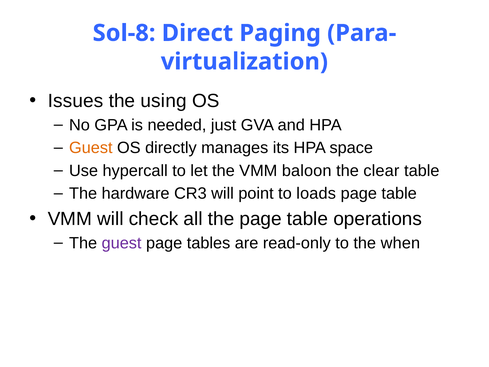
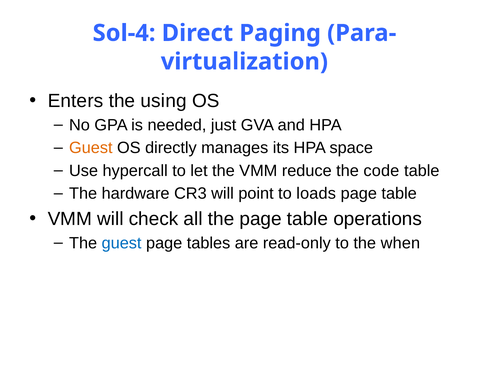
Sol-8: Sol-8 -> Sol-4
Issues: Issues -> Enters
baloon: baloon -> reduce
clear: clear -> code
guest at (122, 243) colour: purple -> blue
